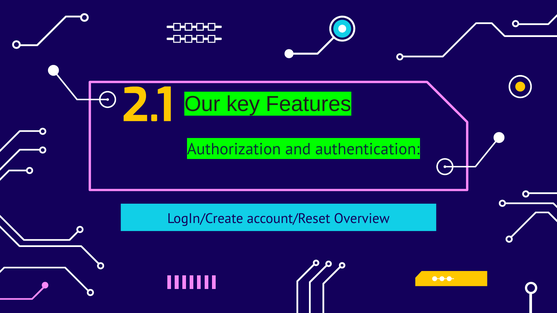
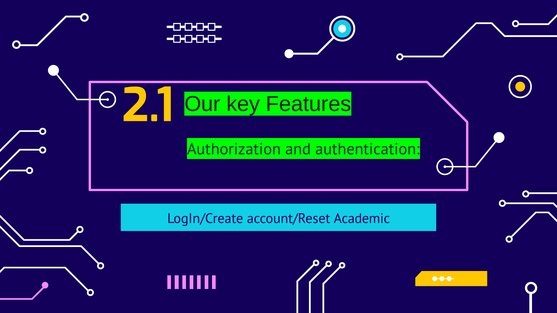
Overview: Overview -> Academic
